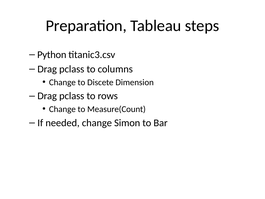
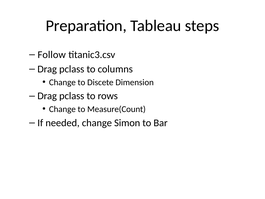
Python: Python -> Follow
